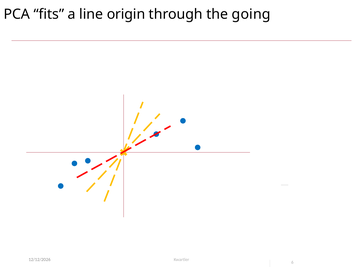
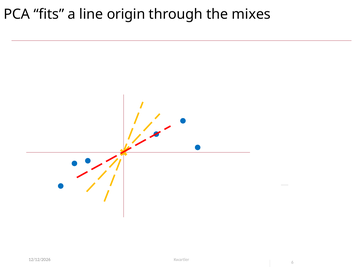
going: going -> mixes
